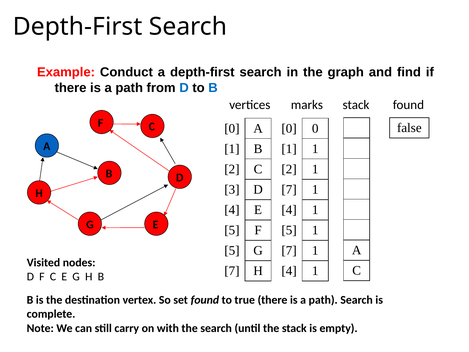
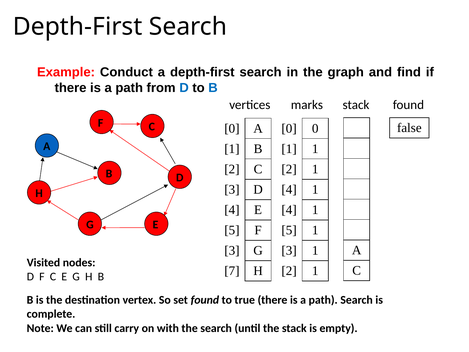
7 at (289, 189): 7 -> 4
5 at (232, 250): 5 -> 3
7 at (289, 250): 7 -> 3
4 at (289, 271): 4 -> 2
